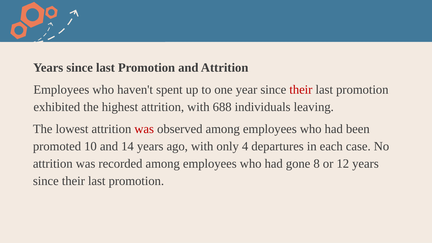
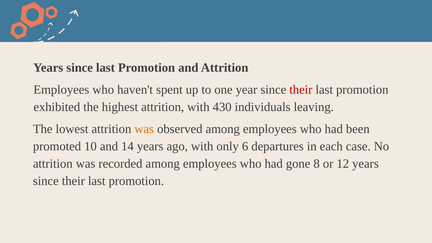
688: 688 -> 430
was at (144, 129) colour: red -> orange
4: 4 -> 6
